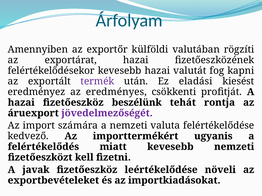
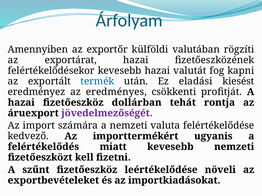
termék colour: purple -> blue
beszélünk: beszélünk -> dollárban
javak: javak -> szűnt
